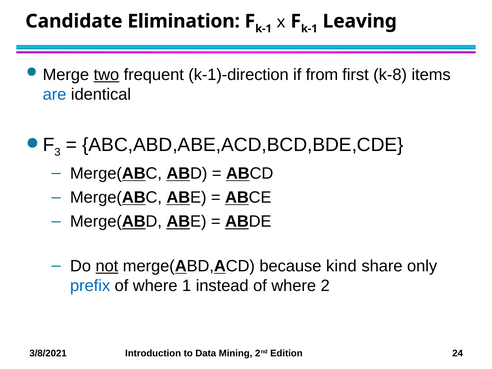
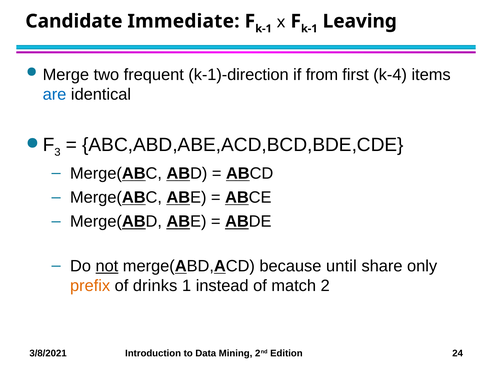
Elimination: Elimination -> Immediate
two underline: present -> none
k-8: k-8 -> k-4
kind: kind -> until
prefix colour: blue -> orange
where at (155, 286): where -> drinks
instead of where: where -> match
